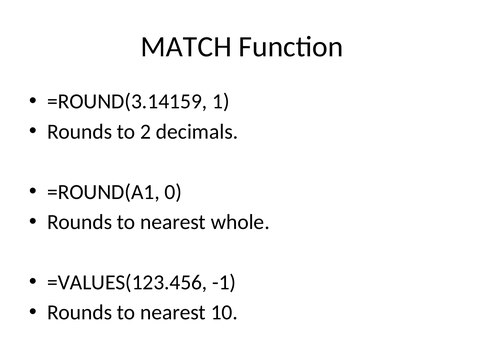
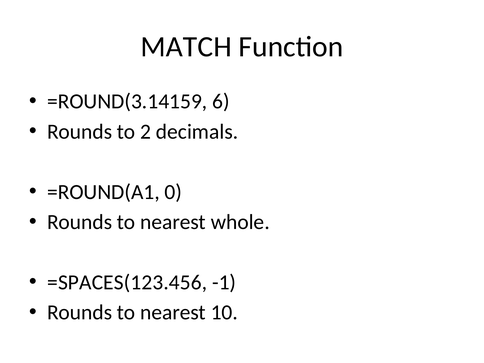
1: 1 -> 6
=VALUES(123.456: =VALUES(123.456 -> =SPACES(123.456
